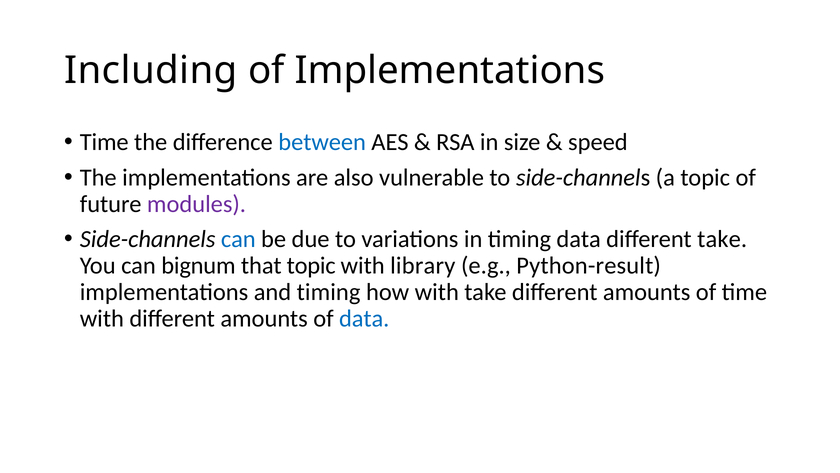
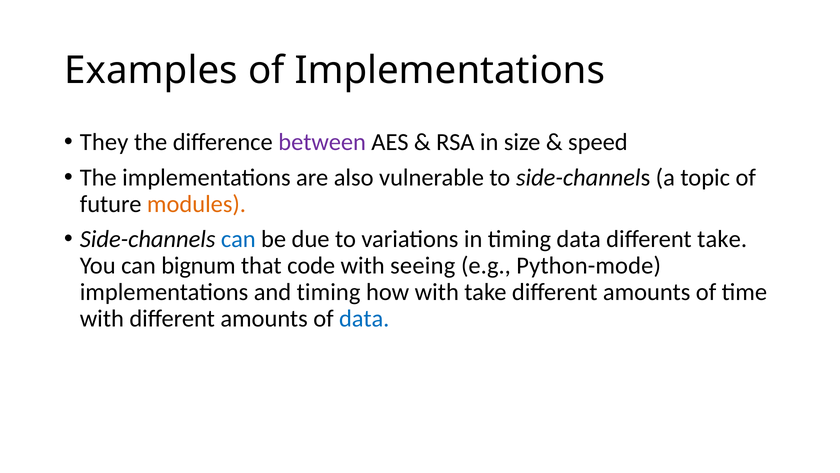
Including: Including -> Examples
Time at (104, 142): Time -> They
between colour: blue -> purple
modules colour: purple -> orange
that topic: topic -> code
library: library -> seeing
Python-result: Python-result -> Python-mode
